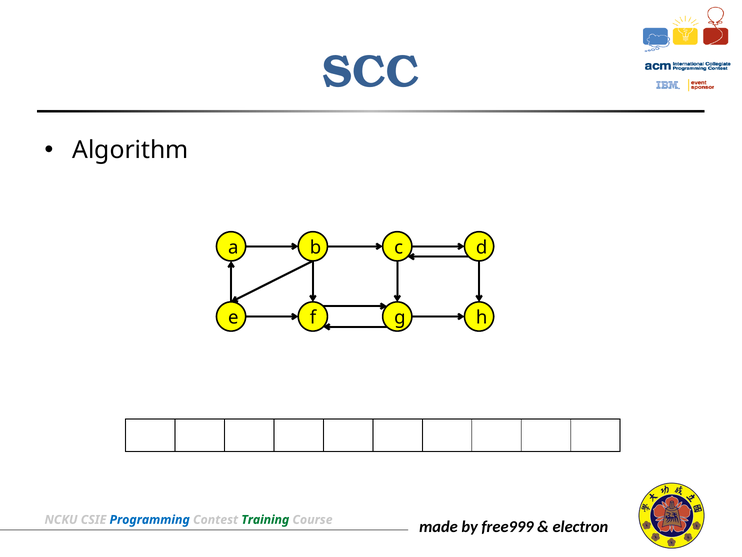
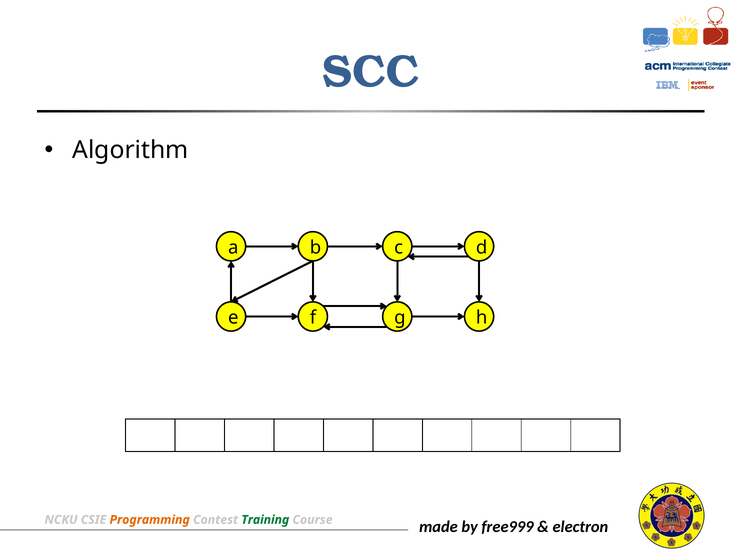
Programming colour: blue -> orange
